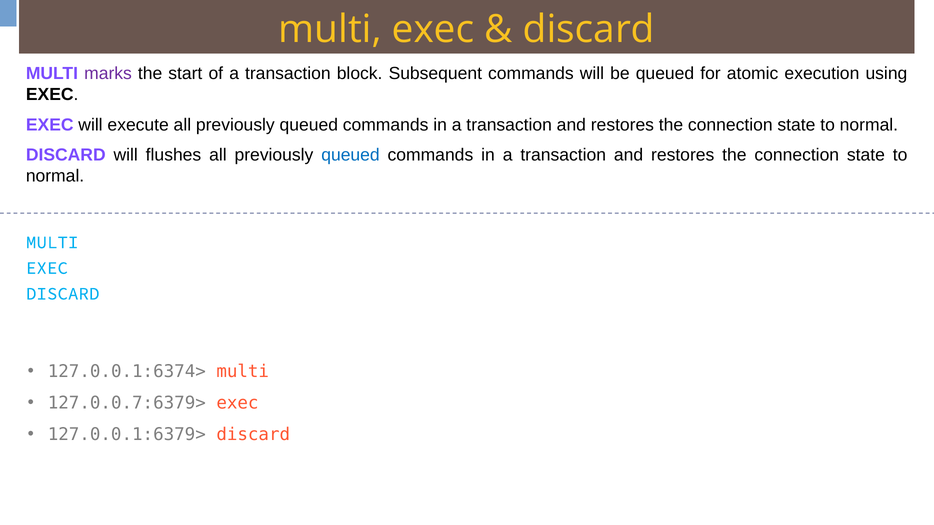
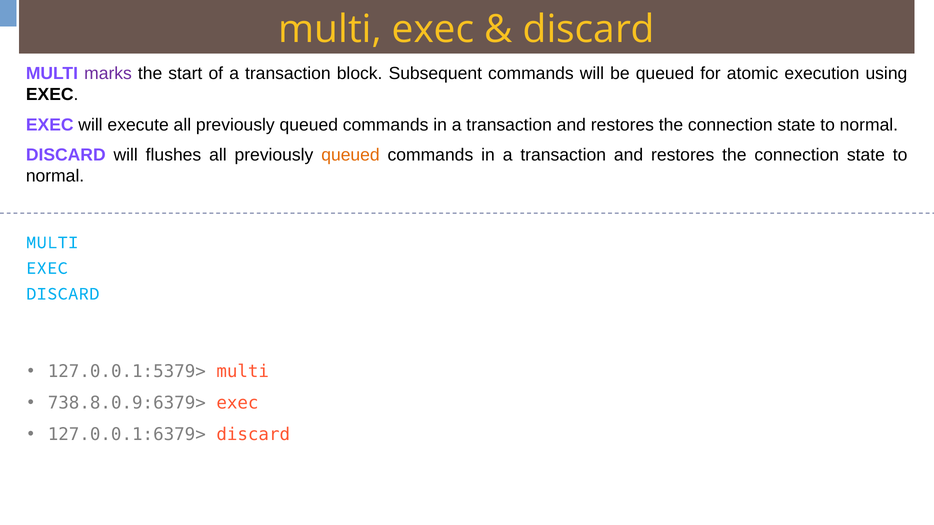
queued at (350, 155) colour: blue -> orange
127.0.0.1:6374>: 127.0.0.1:6374> -> 127.0.0.1:5379>
127.0.0.7:6379>: 127.0.0.7:6379> -> 738.8.0.9:6379>
